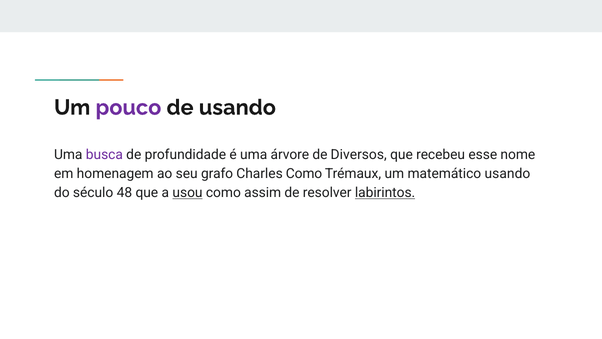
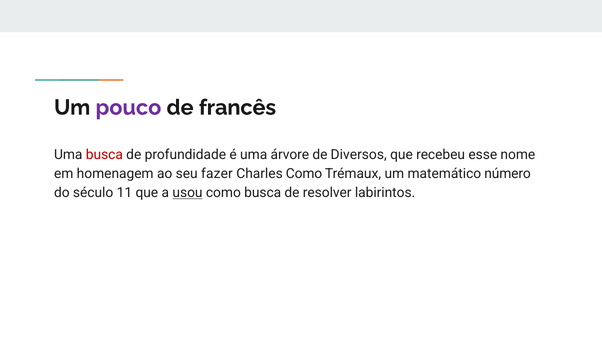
de usando: usando -> francês
busca at (104, 155) colour: purple -> red
grafo: grafo -> fazer
matemático usando: usando -> número
48: 48 -> 11
como assim: assim -> busca
labirintos underline: present -> none
